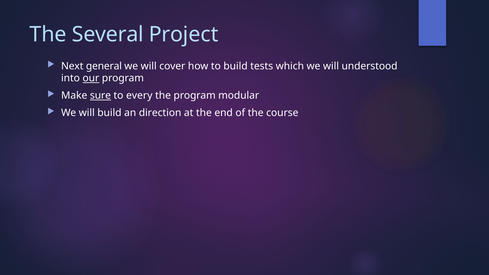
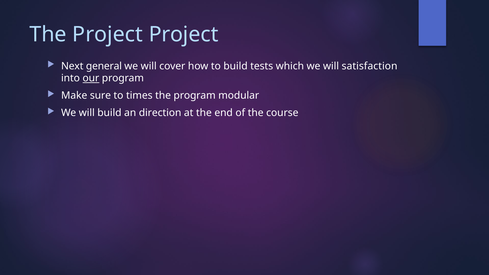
The Several: Several -> Project
understood: understood -> satisfaction
sure underline: present -> none
every: every -> times
